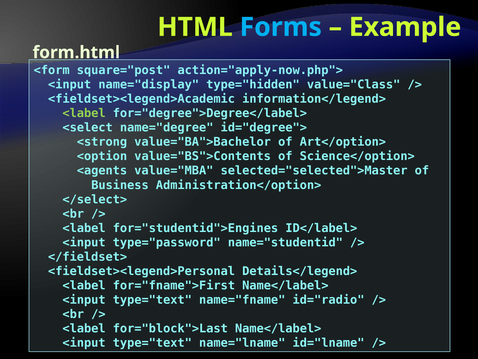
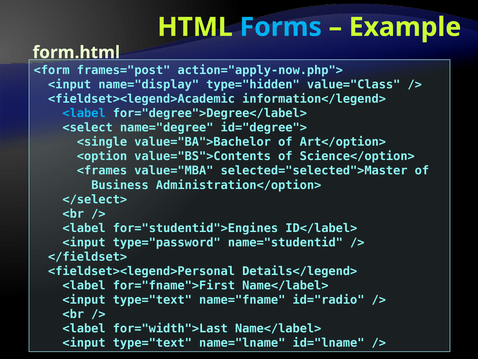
square="post: square="post -> frames="post
<label at (84, 113) colour: light green -> light blue
<strong: <strong -> <single
<agents: <agents -> <frames
for="block">Last: for="block">Last -> for="width">Last
